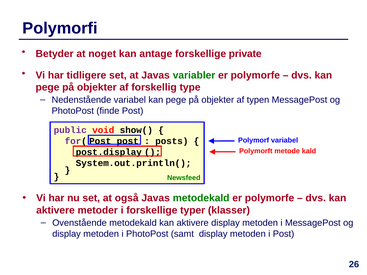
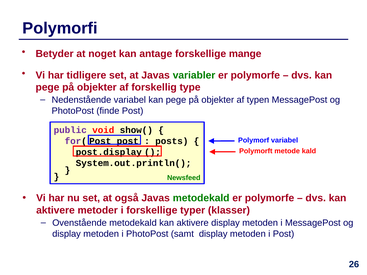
private: private -> mange
